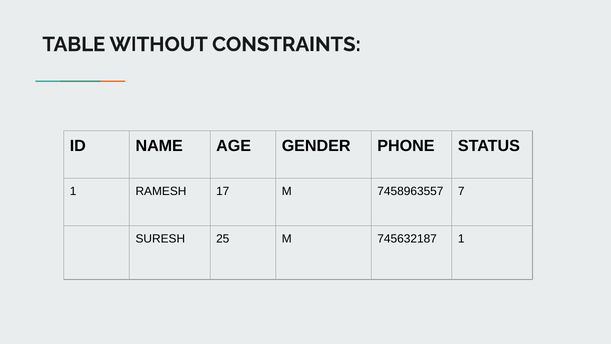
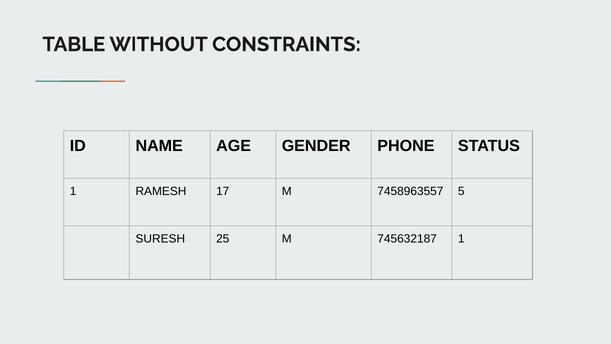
7: 7 -> 5
